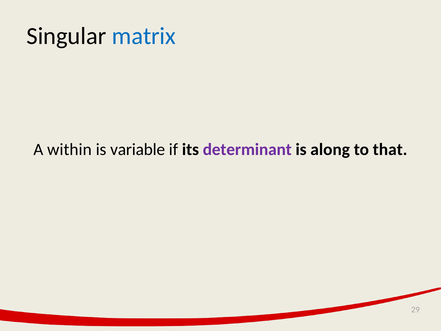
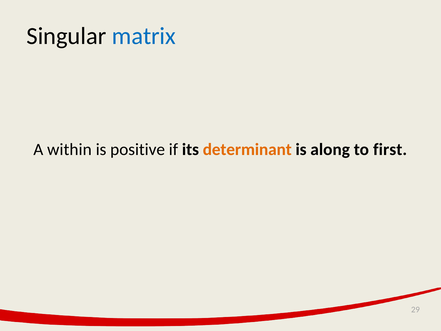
variable: variable -> positive
determinant colour: purple -> orange
that: that -> first
